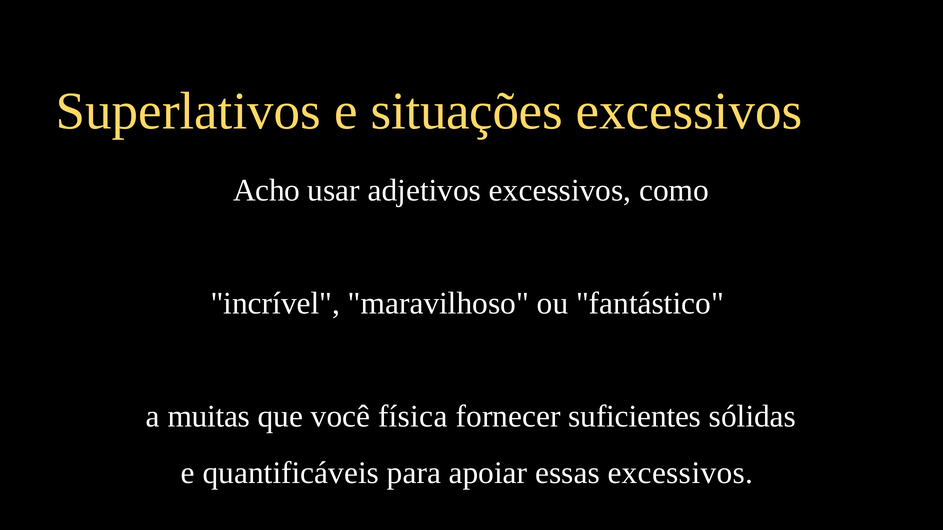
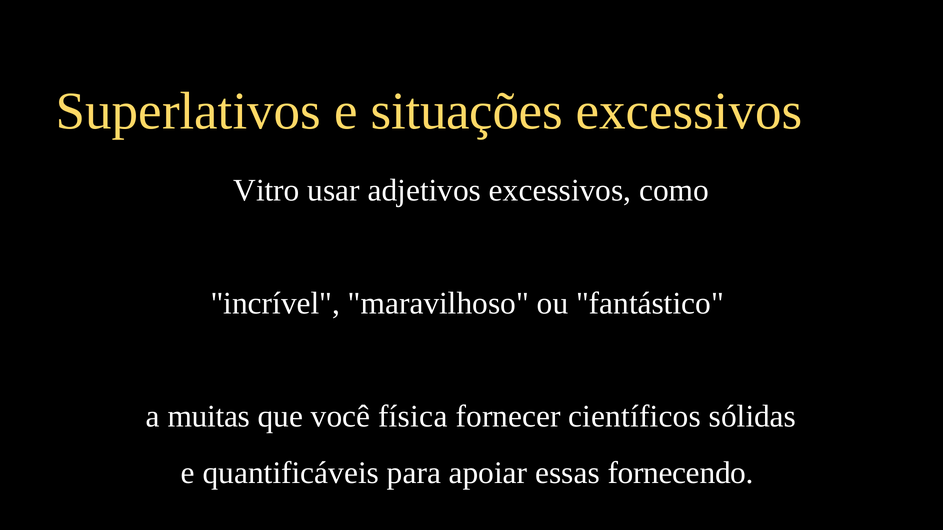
Acho: Acho -> Vitro
suficientes: suficientes -> científicos
essas excessivos: excessivos -> fornecendo
